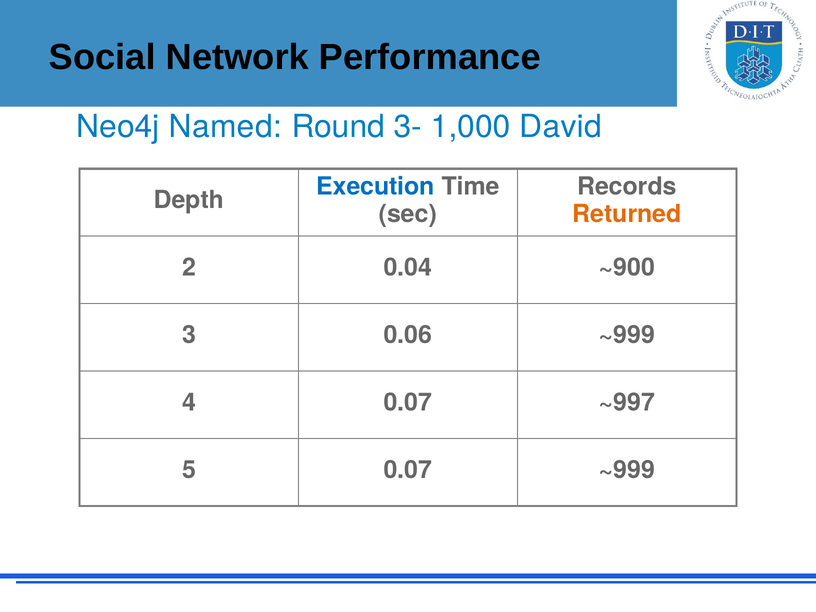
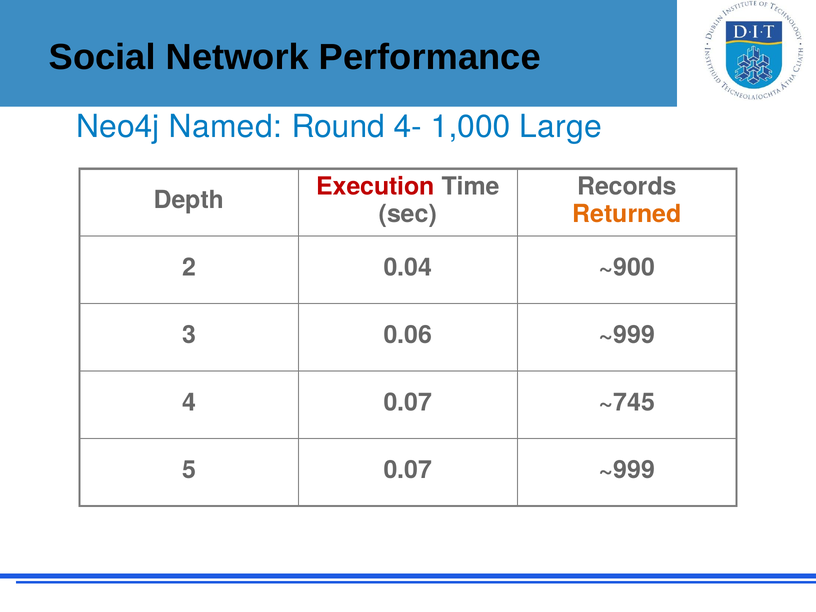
3-: 3- -> 4-
David: David -> Large
Execution colour: blue -> red
~997: ~997 -> ~745
